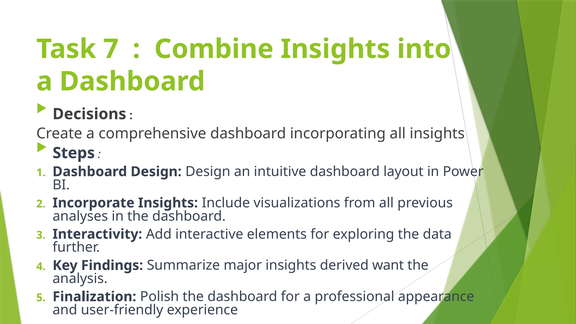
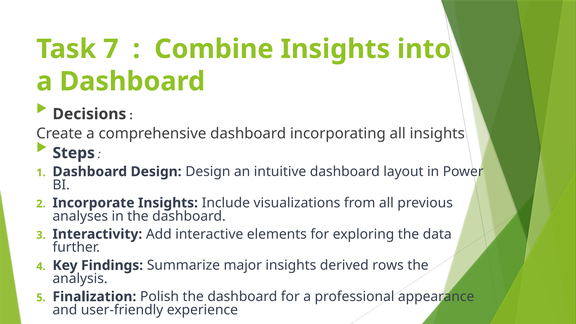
want: want -> rows
